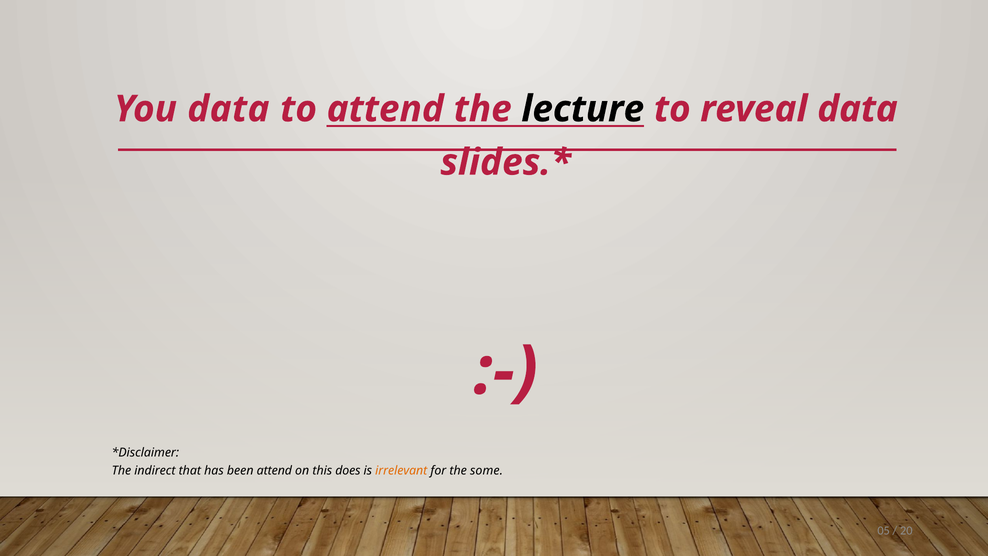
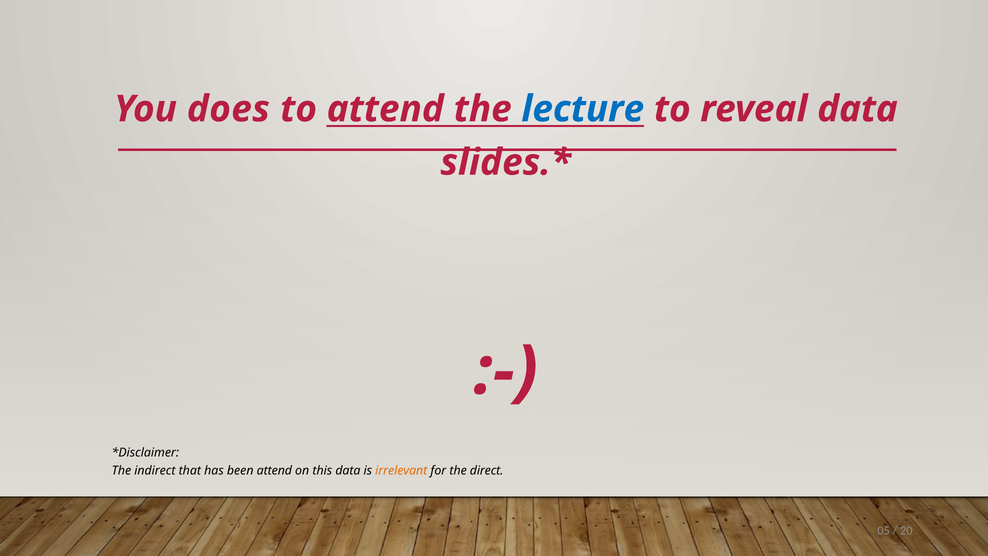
You data: data -> does
lecture colour: black -> blue
this does: does -> data
some: some -> direct
